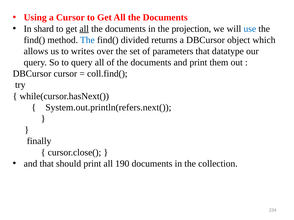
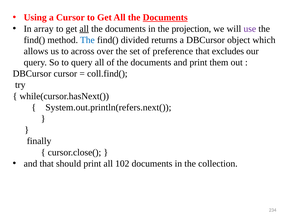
Documents at (165, 18) underline: none -> present
shard: shard -> array
use colour: blue -> purple
writes: writes -> across
parameters: parameters -> preference
datatype: datatype -> excludes
190: 190 -> 102
